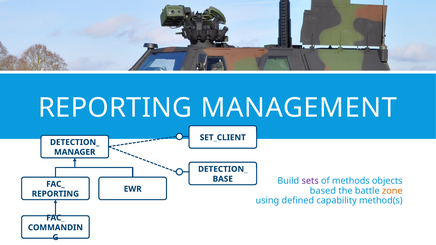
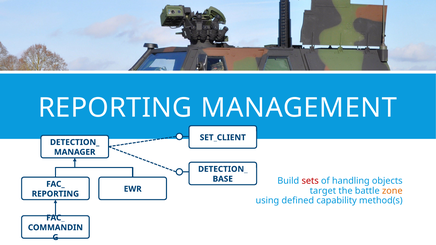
sets colour: purple -> red
methods: methods -> handling
based: based -> target
